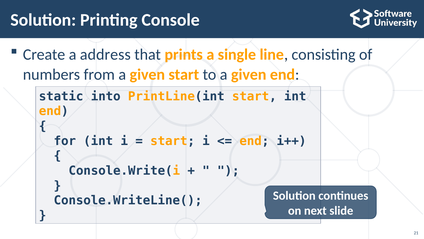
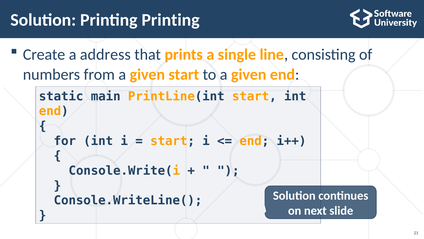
Printing Console: Console -> Printing
into: into -> main
